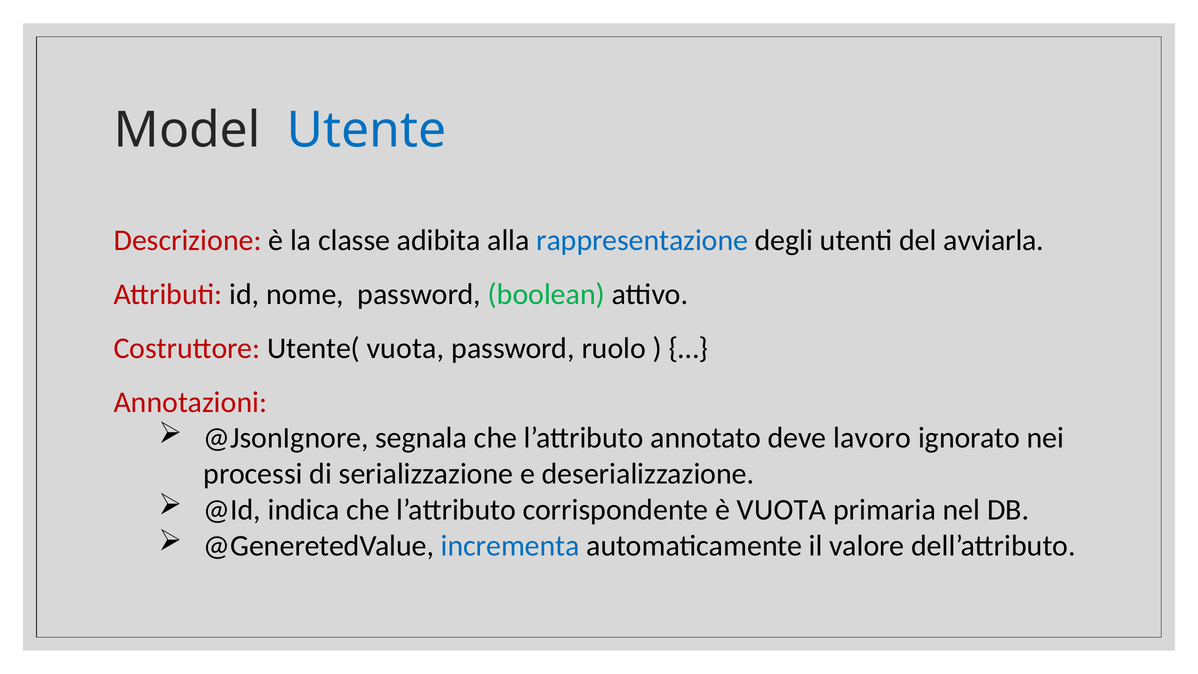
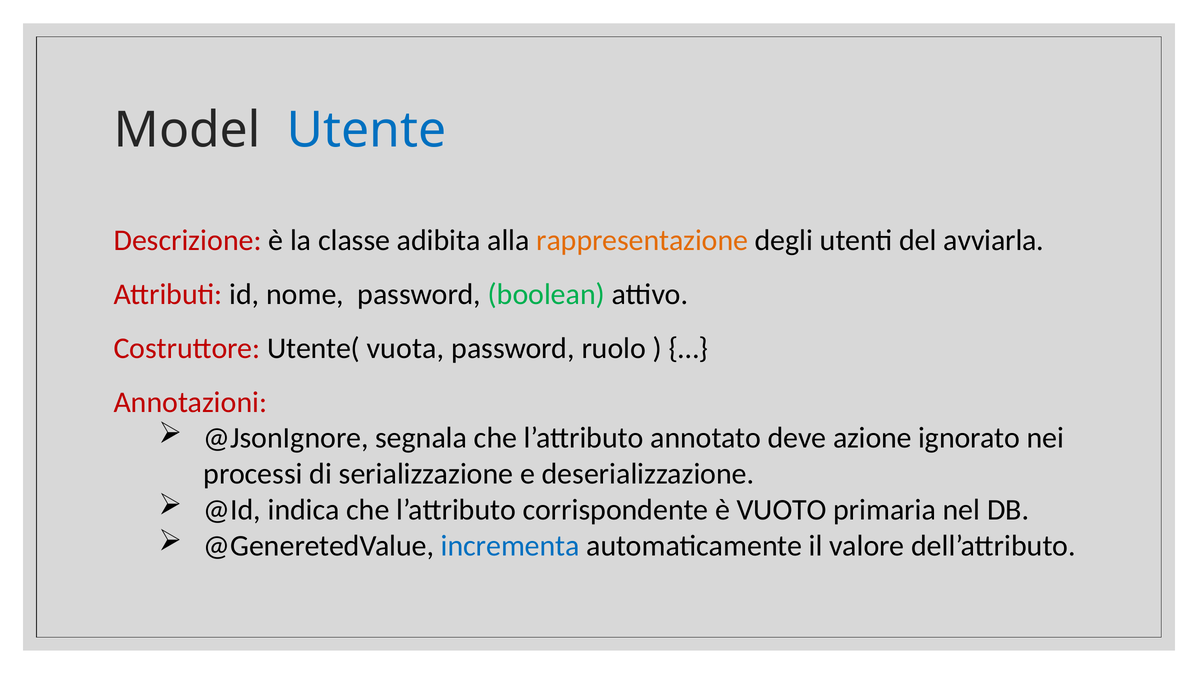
rappresentazione colour: blue -> orange
lavoro: lavoro -> azione
è VUOTA: VUOTA -> VUOTO
